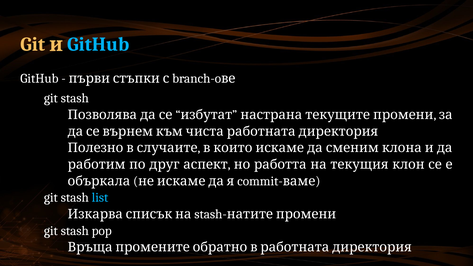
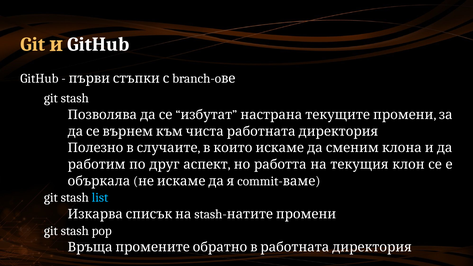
GitHub at (98, 44) colour: light blue -> white
